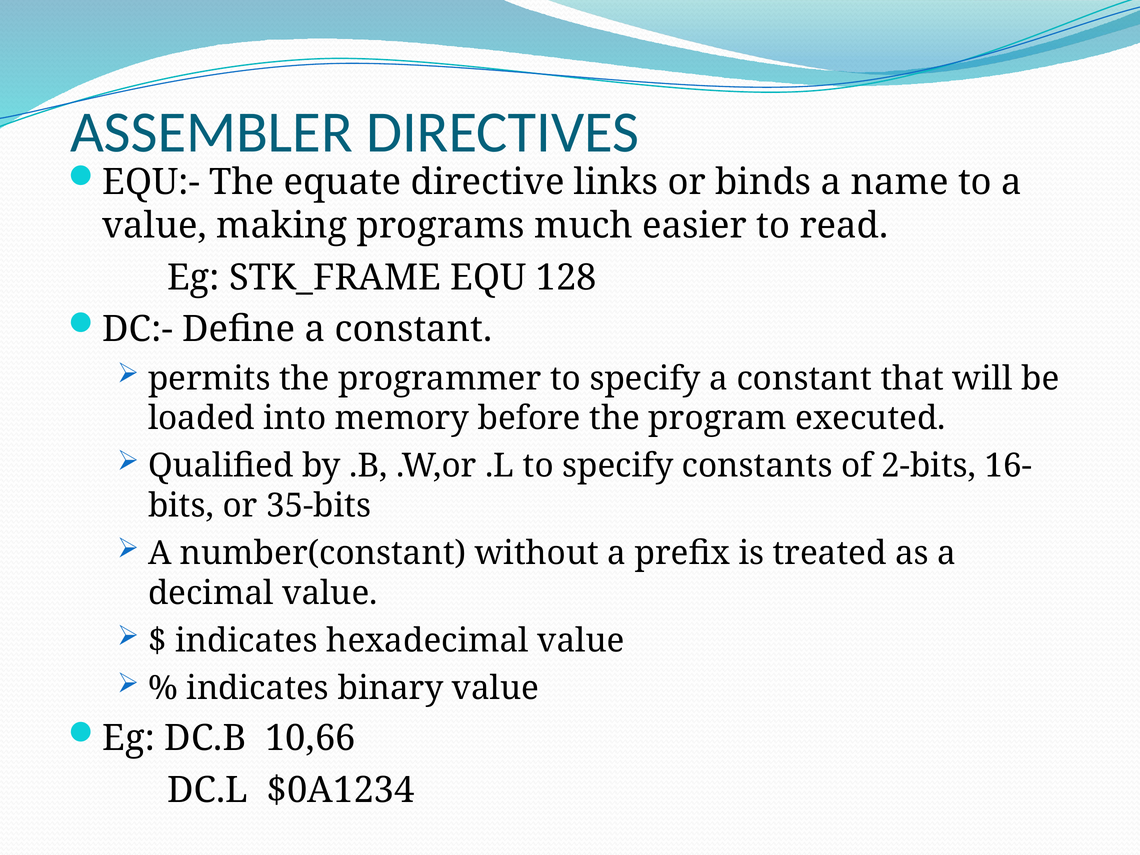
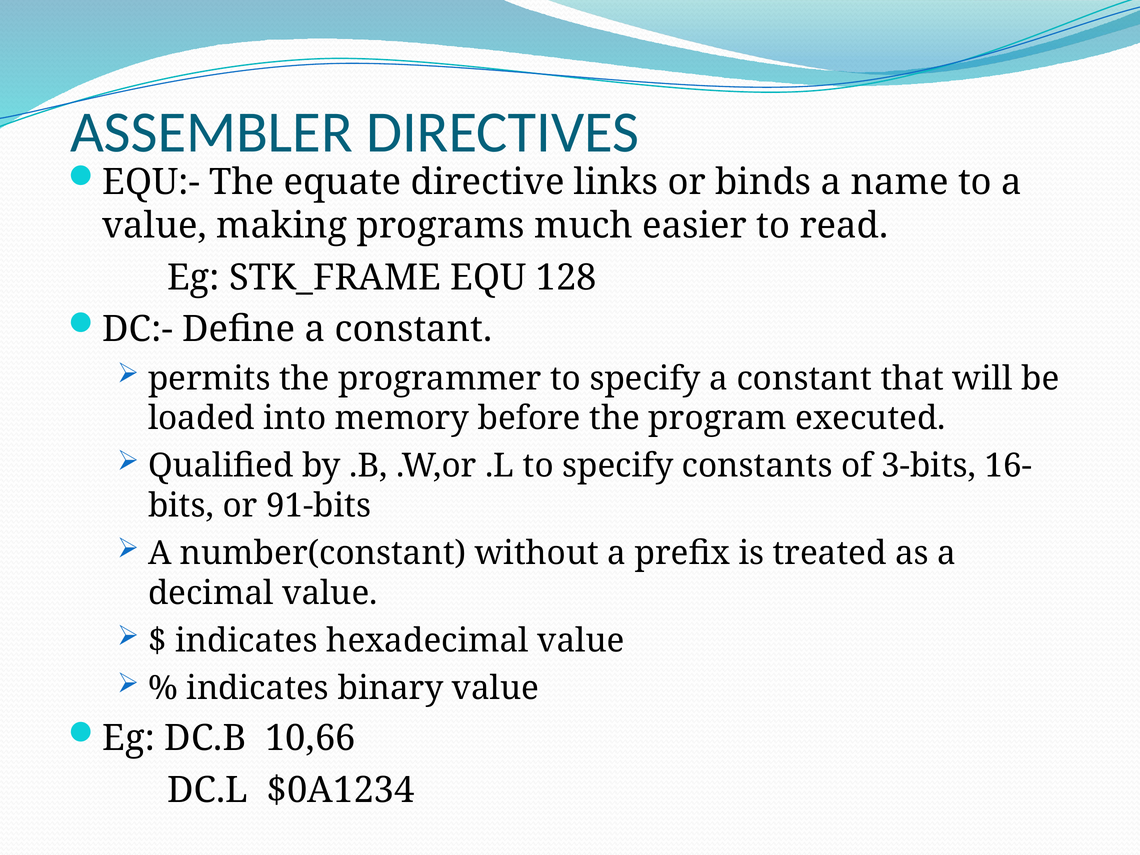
2-bits: 2-bits -> 3-bits
35-bits: 35-bits -> 91-bits
